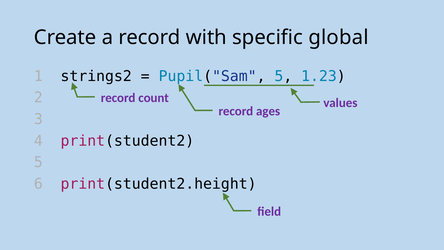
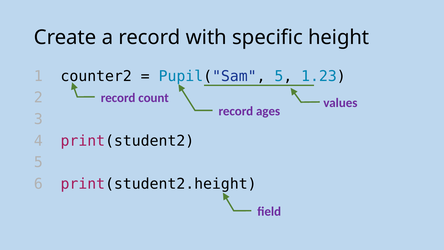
global: global -> height
strings2: strings2 -> counter2
